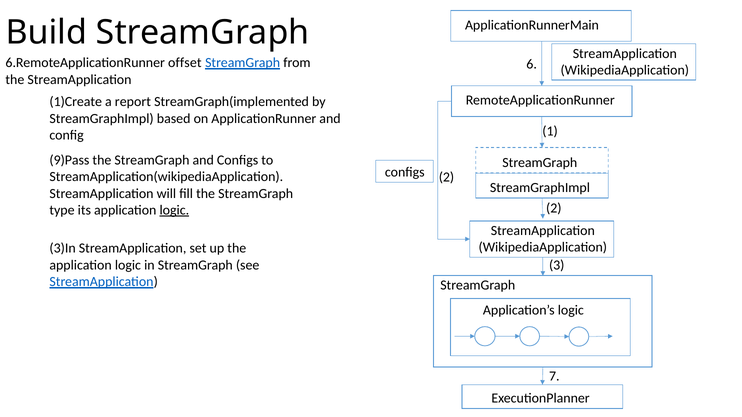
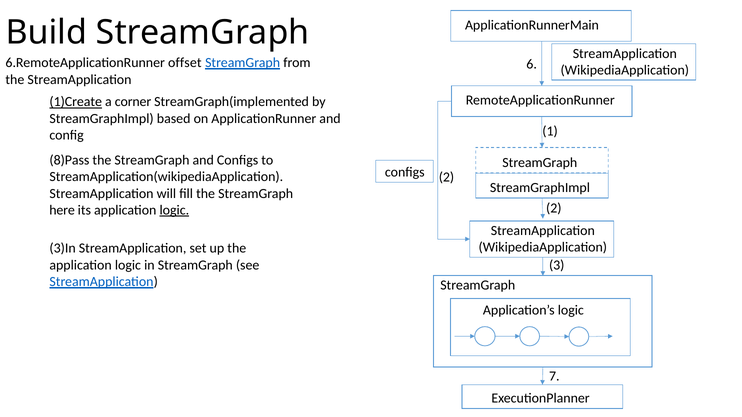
1)Create underline: none -> present
report: report -> corner
9)Pass: 9)Pass -> 8)Pass
type: type -> here
